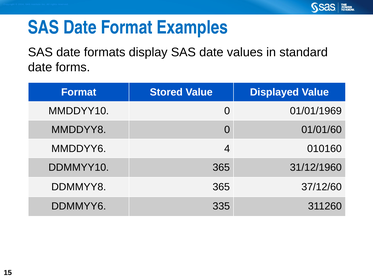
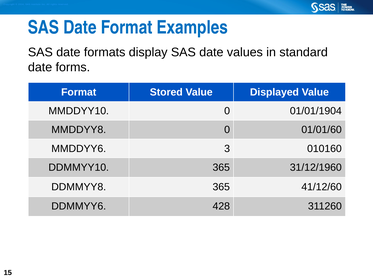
01/01/1969: 01/01/1969 -> 01/01/1904
4: 4 -> 3
37/12/60: 37/12/60 -> 41/12/60
335: 335 -> 428
